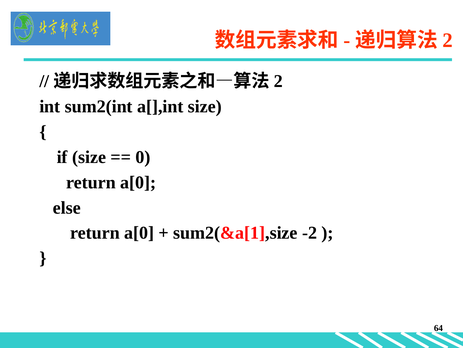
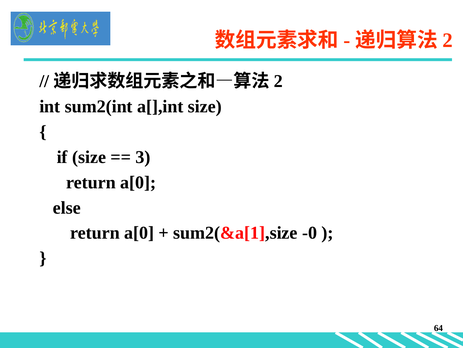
0: 0 -> 3
-2: -2 -> -0
